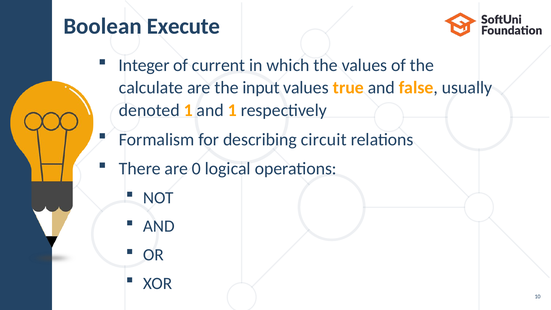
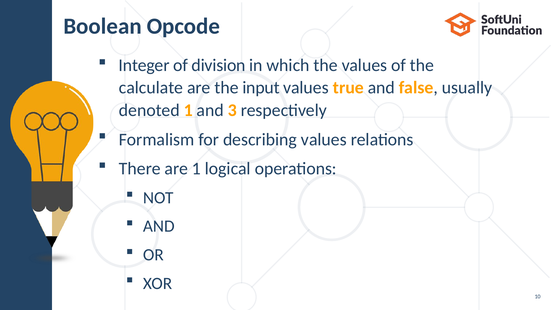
Execute: Execute -> Opcode
current: current -> division
and 1: 1 -> 3
describing circuit: circuit -> values
are 0: 0 -> 1
